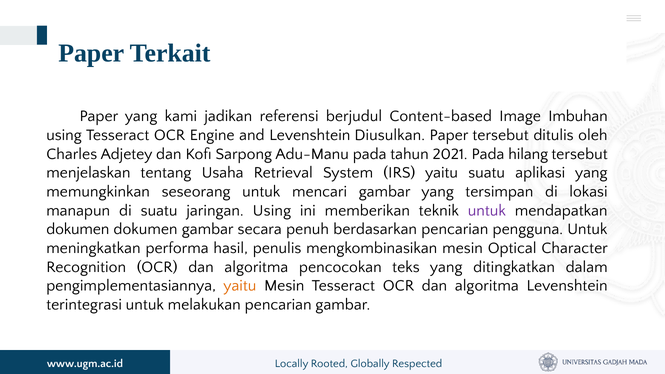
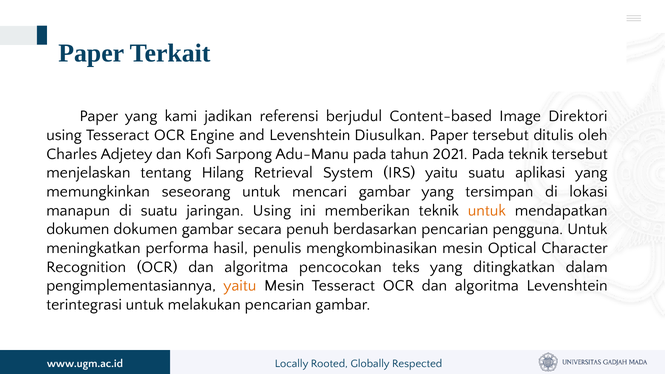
Imbuhan: Imbuhan -> Direktori
Pada hilang: hilang -> teknik
Usaha: Usaha -> Hilang
untuk at (487, 210) colour: purple -> orange
